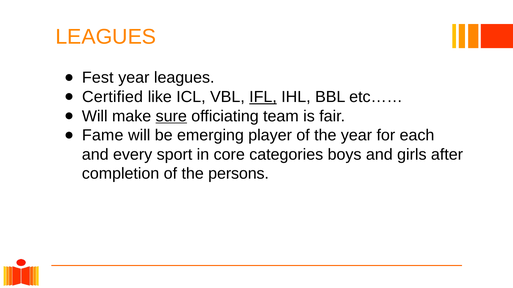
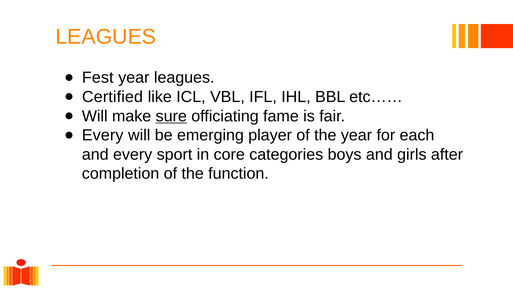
IFL underline: present -> none
team: team -> fame
Fame at (103, 136): Fame -> Every
persons: persons -> function
